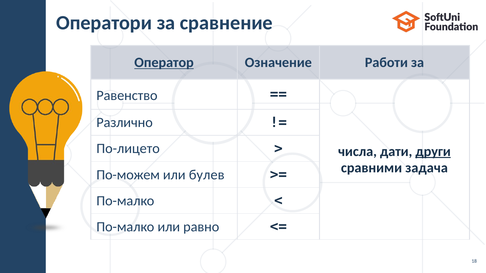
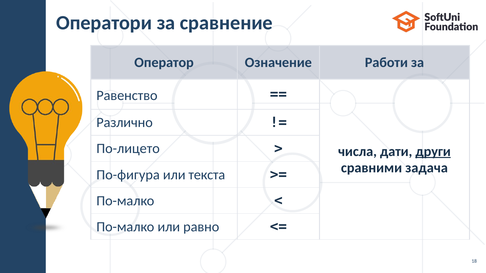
Оператор underline: present -> none
По-можем: По-можем -> По-фигура
булев: булев -> текста
